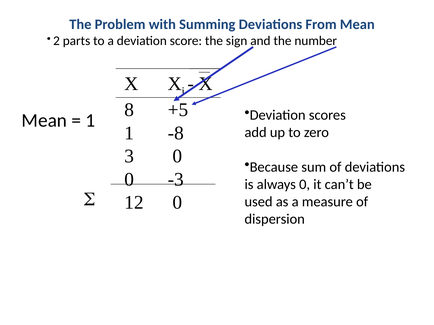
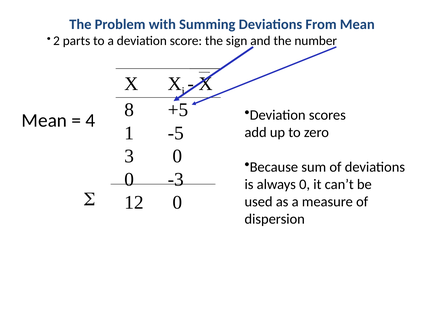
1 at (90, 121): 1 -> 4
-8: -8 -> -5
